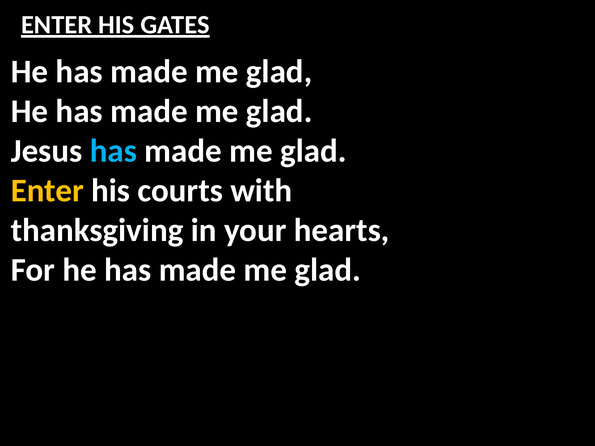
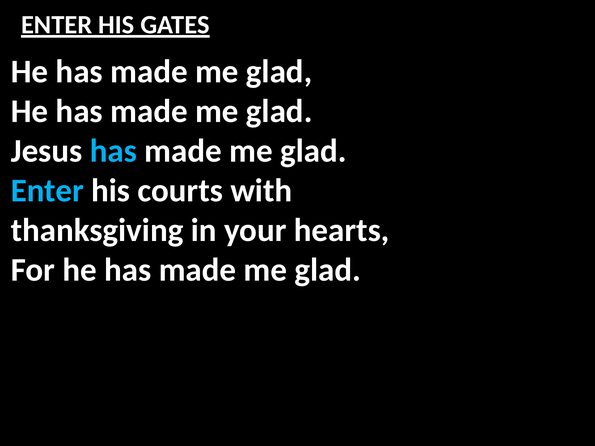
Enter at (47, 191) colour: yellow -> light blue
